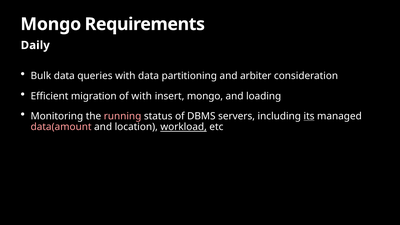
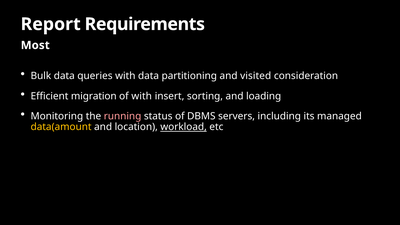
Mongo at (51, 24): Mongo -> Report
Daily: Daily -> Most
arbiter: arbiter -> visited
insert mongo: mongo -> sorting
its underline: present -> none
data(amount colour: pink -> yellow
